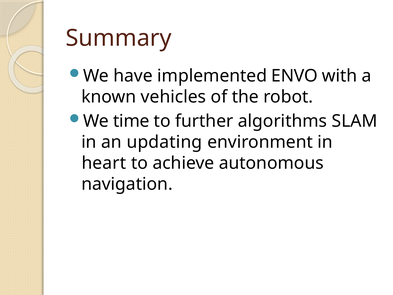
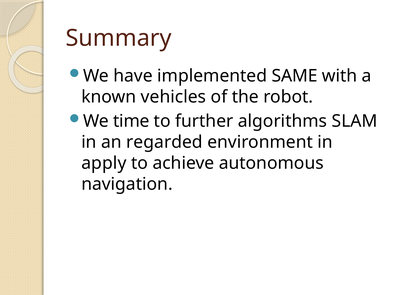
ENVO: ENVO -> SAME
updating: updating -> regarded
heart: heart -> apply
